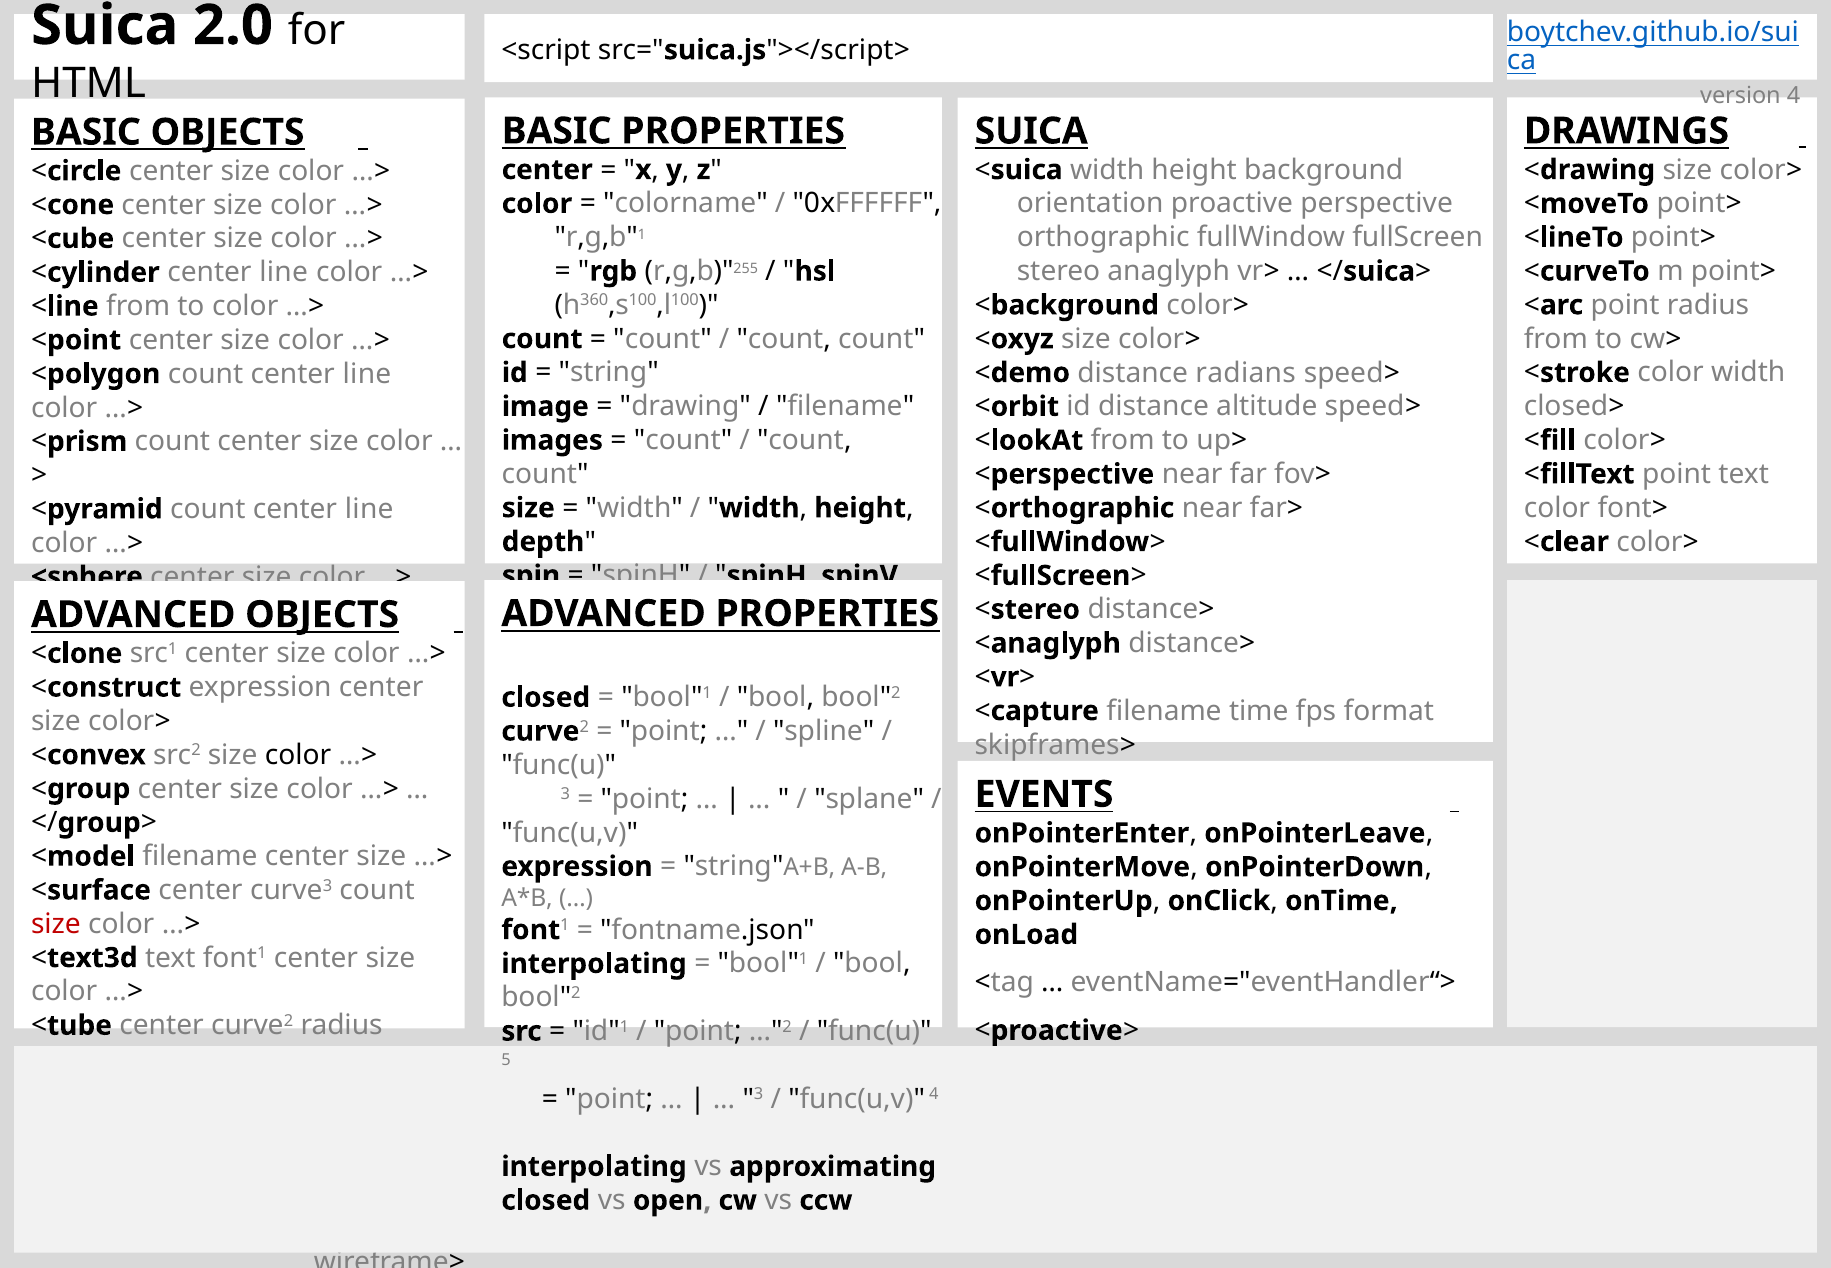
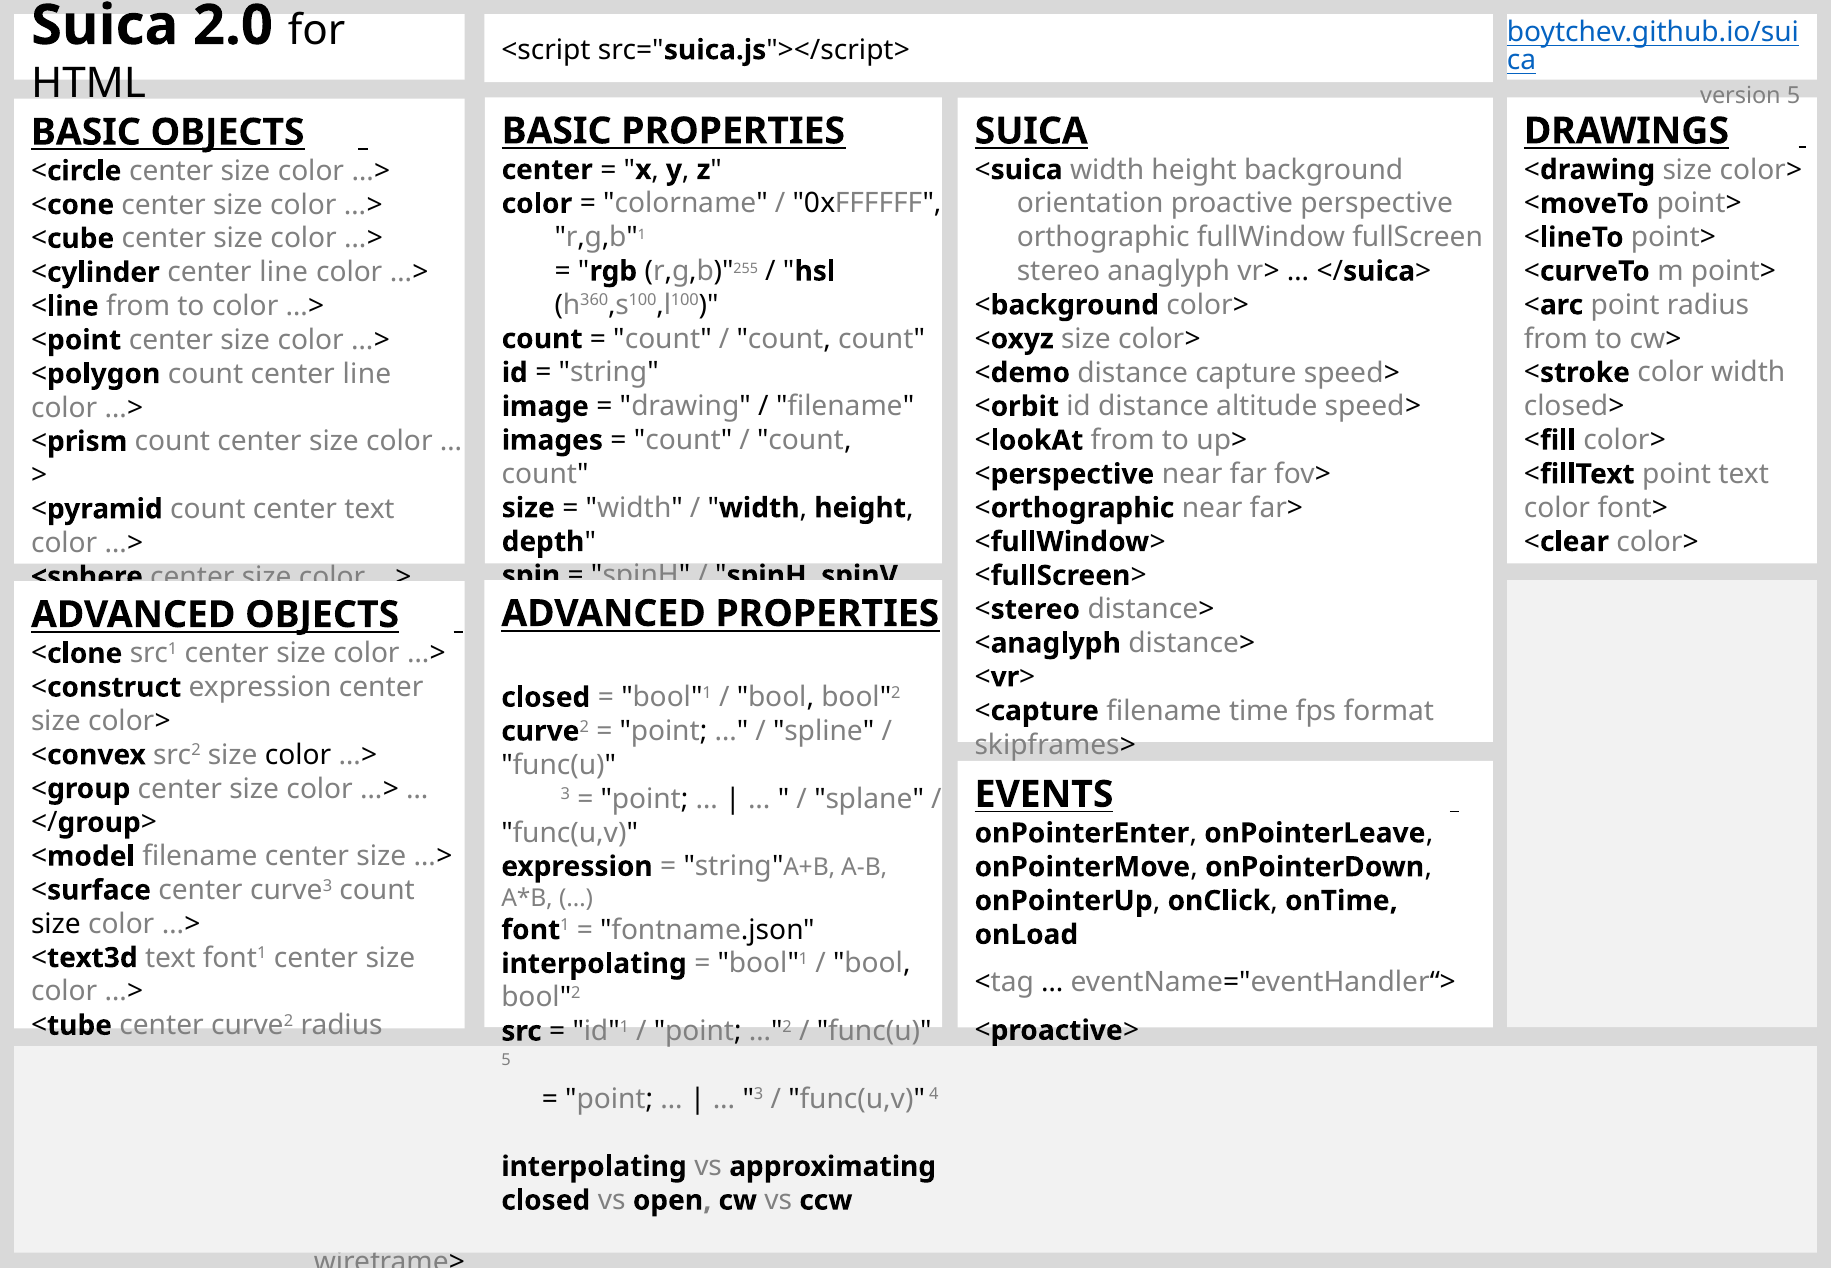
version 4: 4 -> 5
radians: radians -> capture
<pyramid count center line: line -> text
size at (56, 924) colour: red -> black
